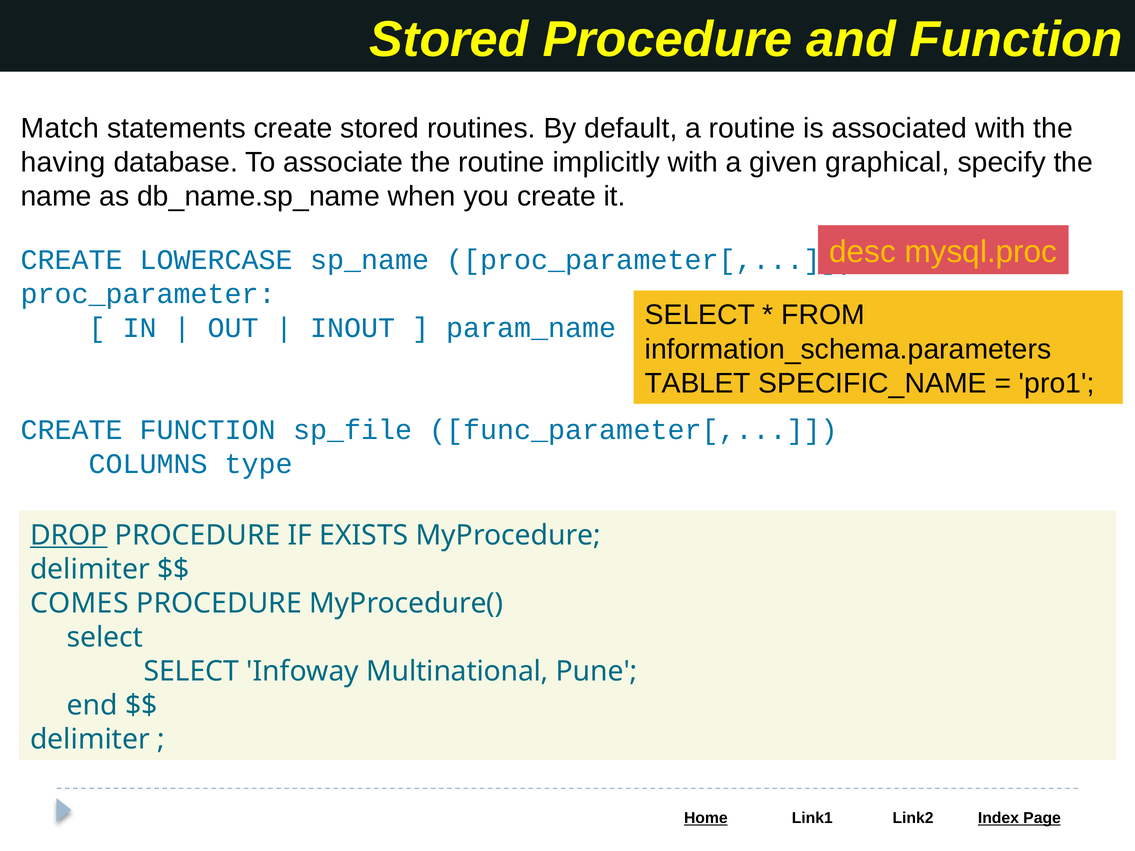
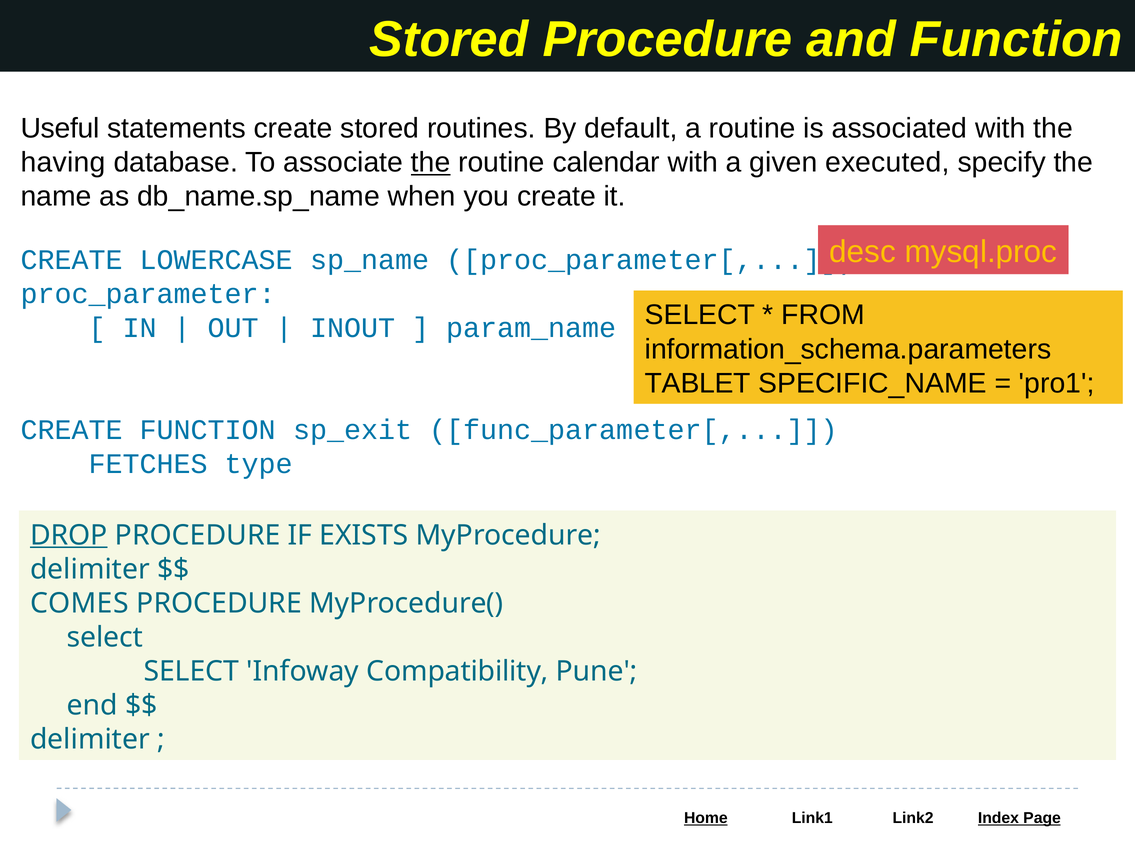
Match: Match -> Useful
the at (431, 163) underline: none -> present
implicitly: implicitly -> calendar
graphical: graphical -> executed
sp_file: sp_file -> sp_exit
COLUMNS: COLUMNS -> FETCHES
Multinational: Multinational -> Compatibility
